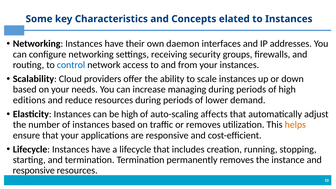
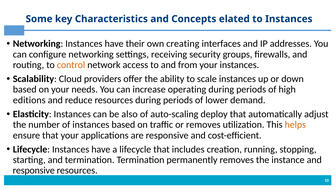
daemon: daemon -> creating
control colour: blue -> orange
managing: managing -> operating
be high: high -> also
affects: affects -> deploy
